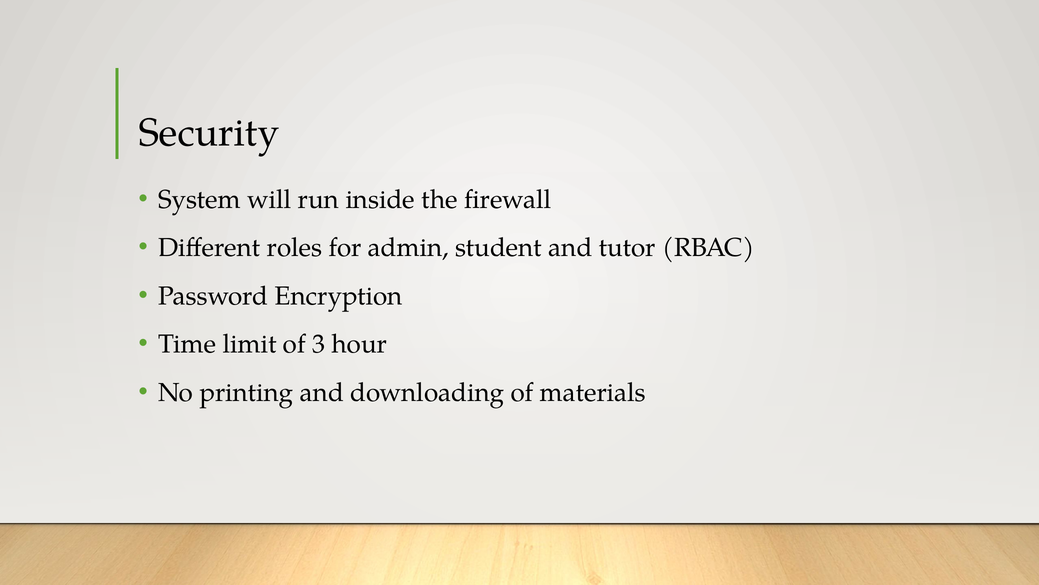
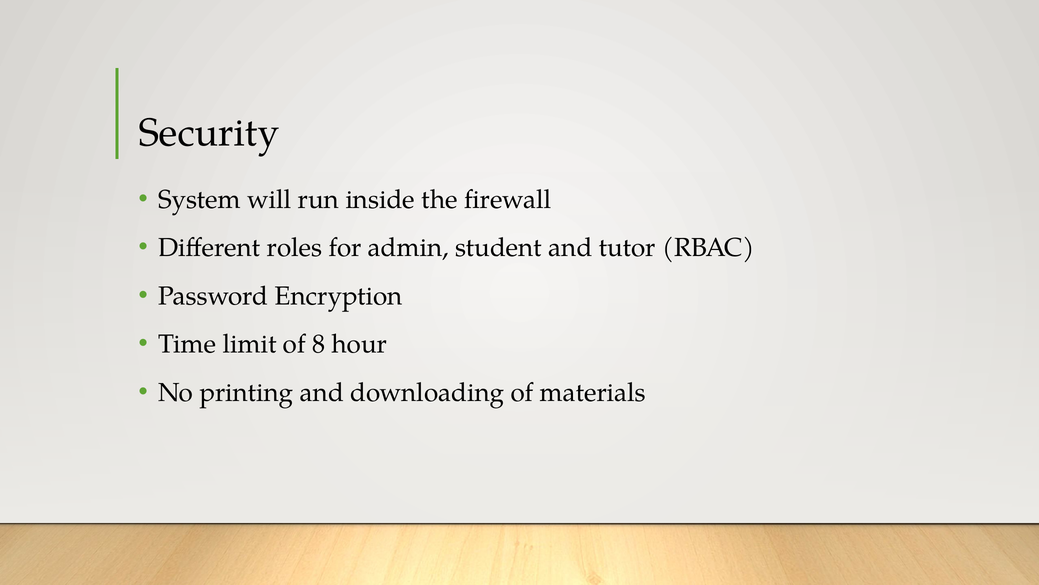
3: 3 -> 8
